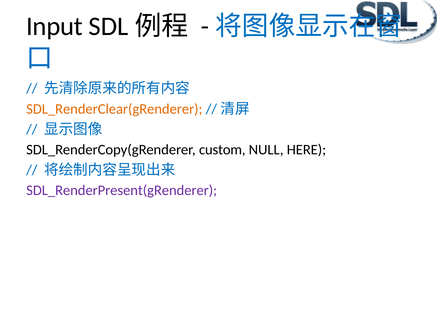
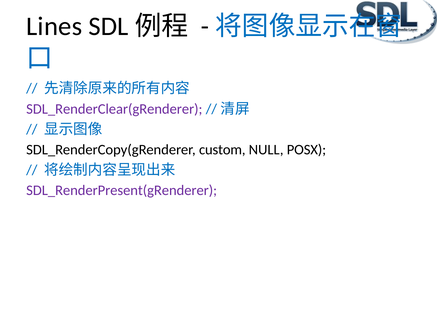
Input: Input -> Lines
SDL_RenderClear(gRenderer colour: orange -> purple
HERE: HERE -> POSX
